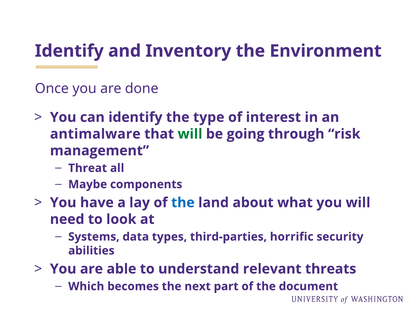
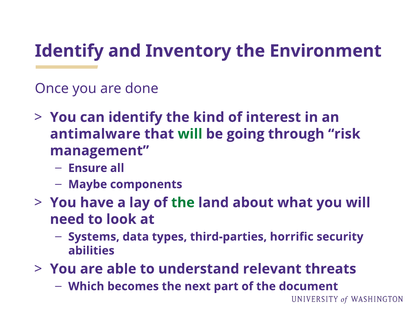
type: type -> kind
Threat: Threat -> Ensure
the at (183, 203) colour: blue -> green
